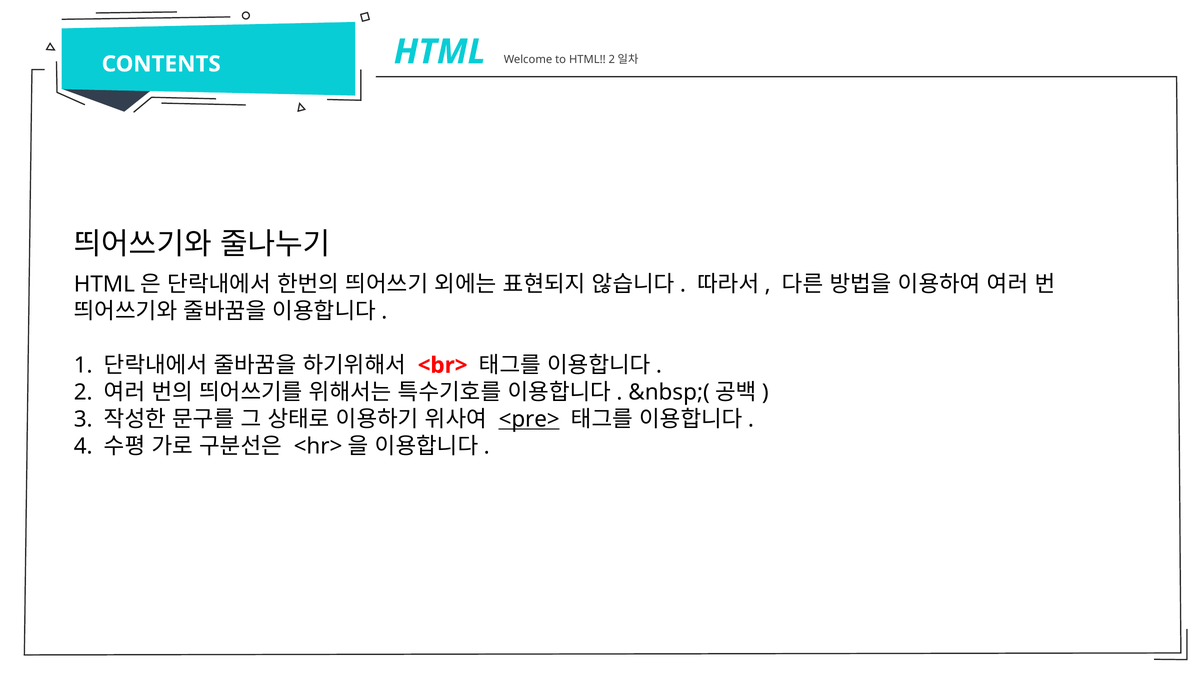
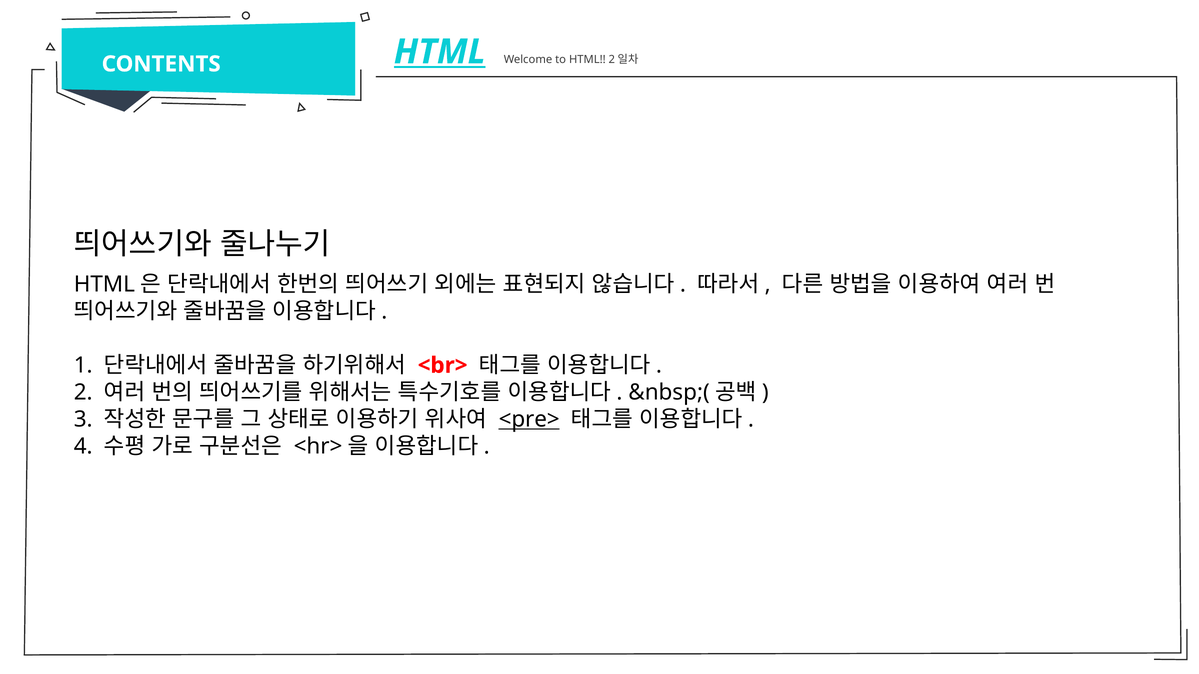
HTML at (440, 52) underline: none -> present
